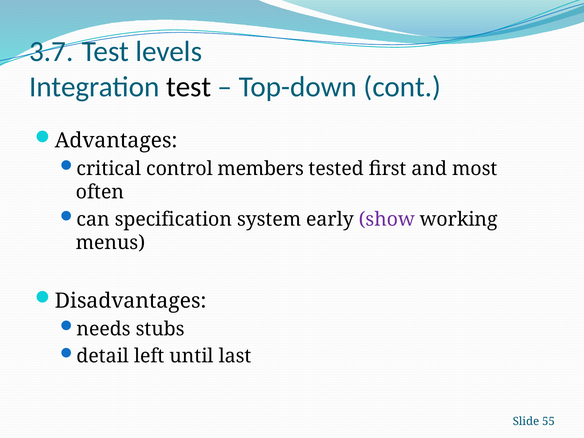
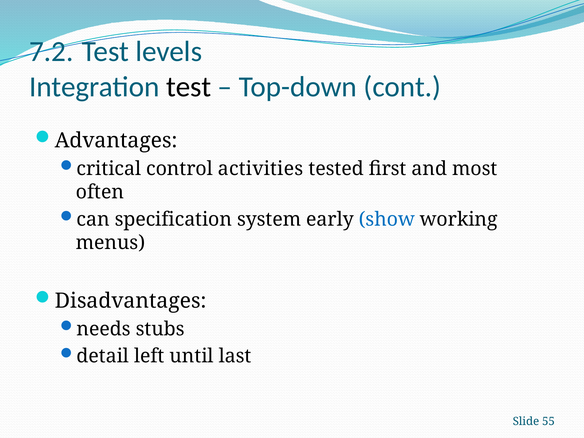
3.7: 3.7 -> 7.2
members: members -> activities
show colour: purple -> blue
